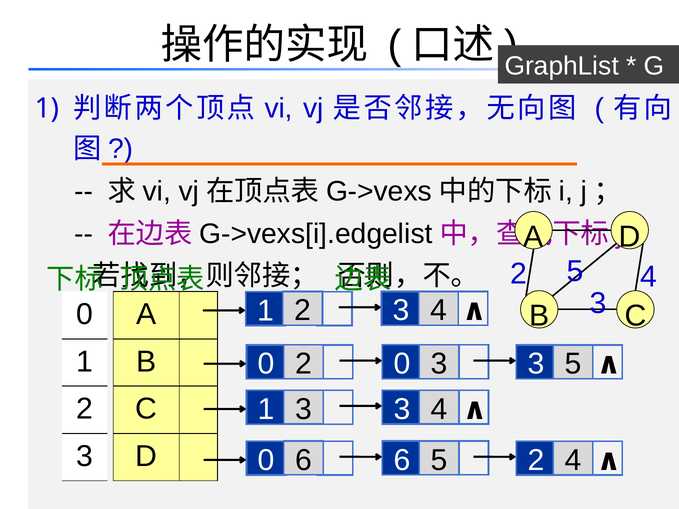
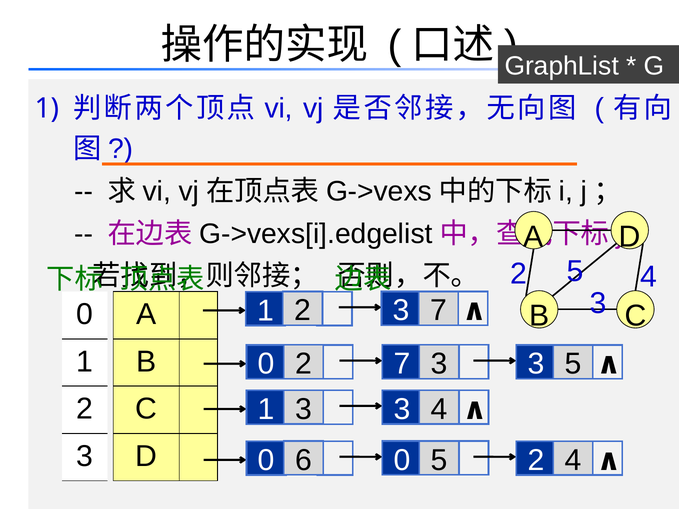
4 at (438, 311): 4 -> 7
2 0: 0 -> 7
6 6: 6 -> 0
